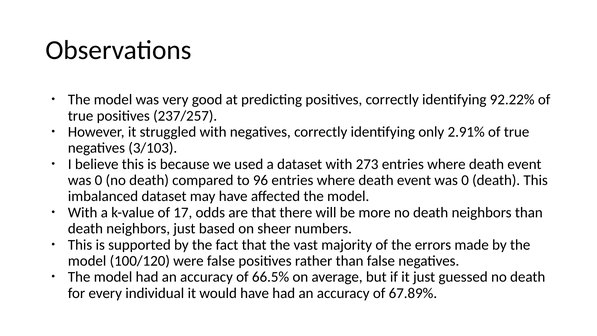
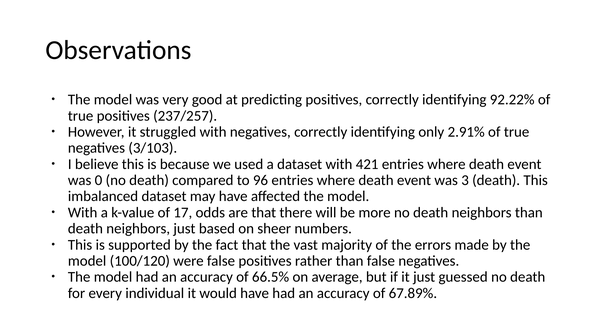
273: 273 -> 421
0 at (465, 180): 0 -> 3
